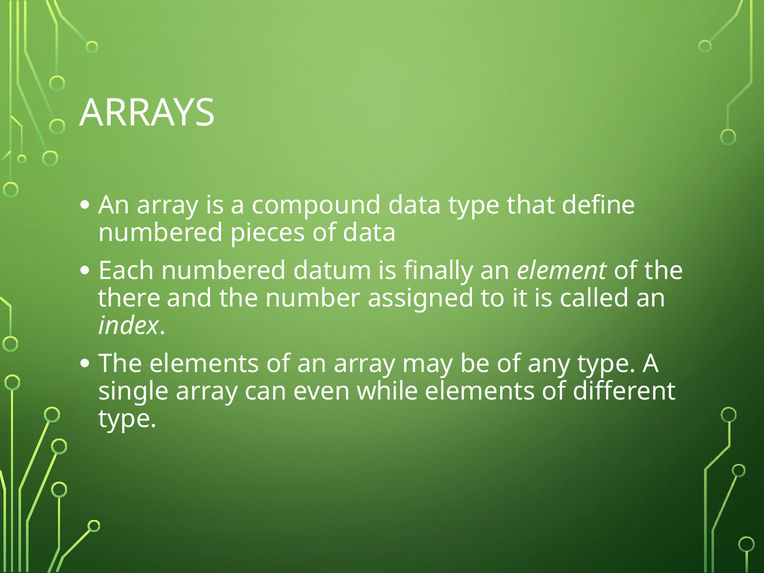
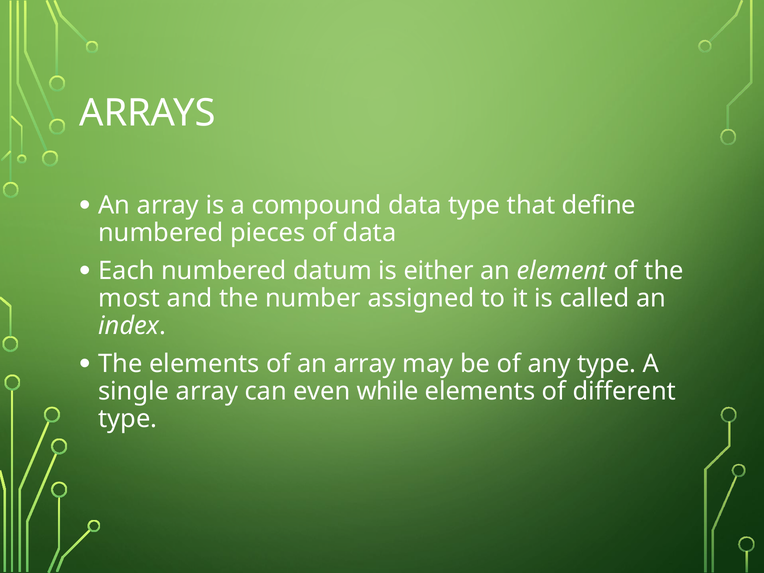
finally: finally -> either
there: there -> most
